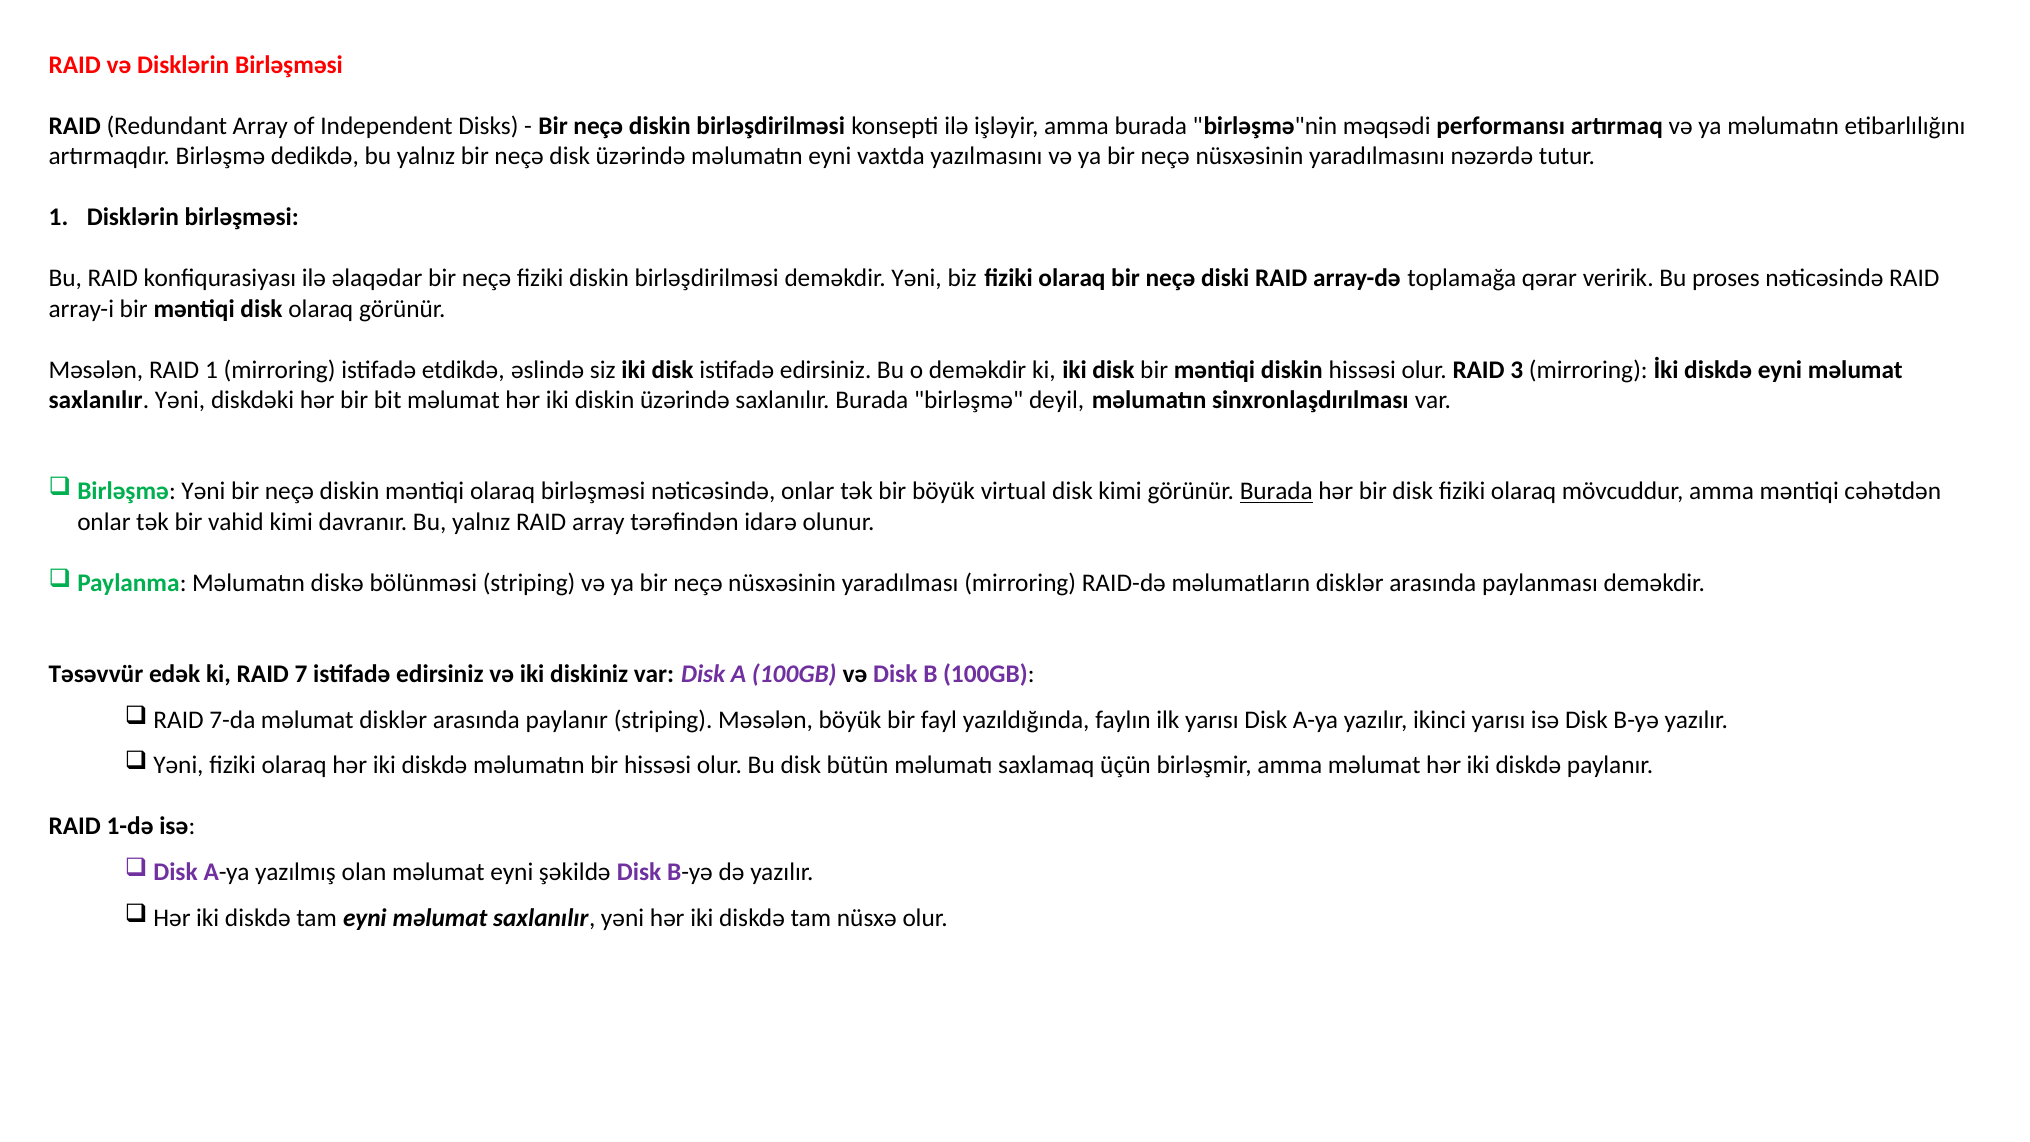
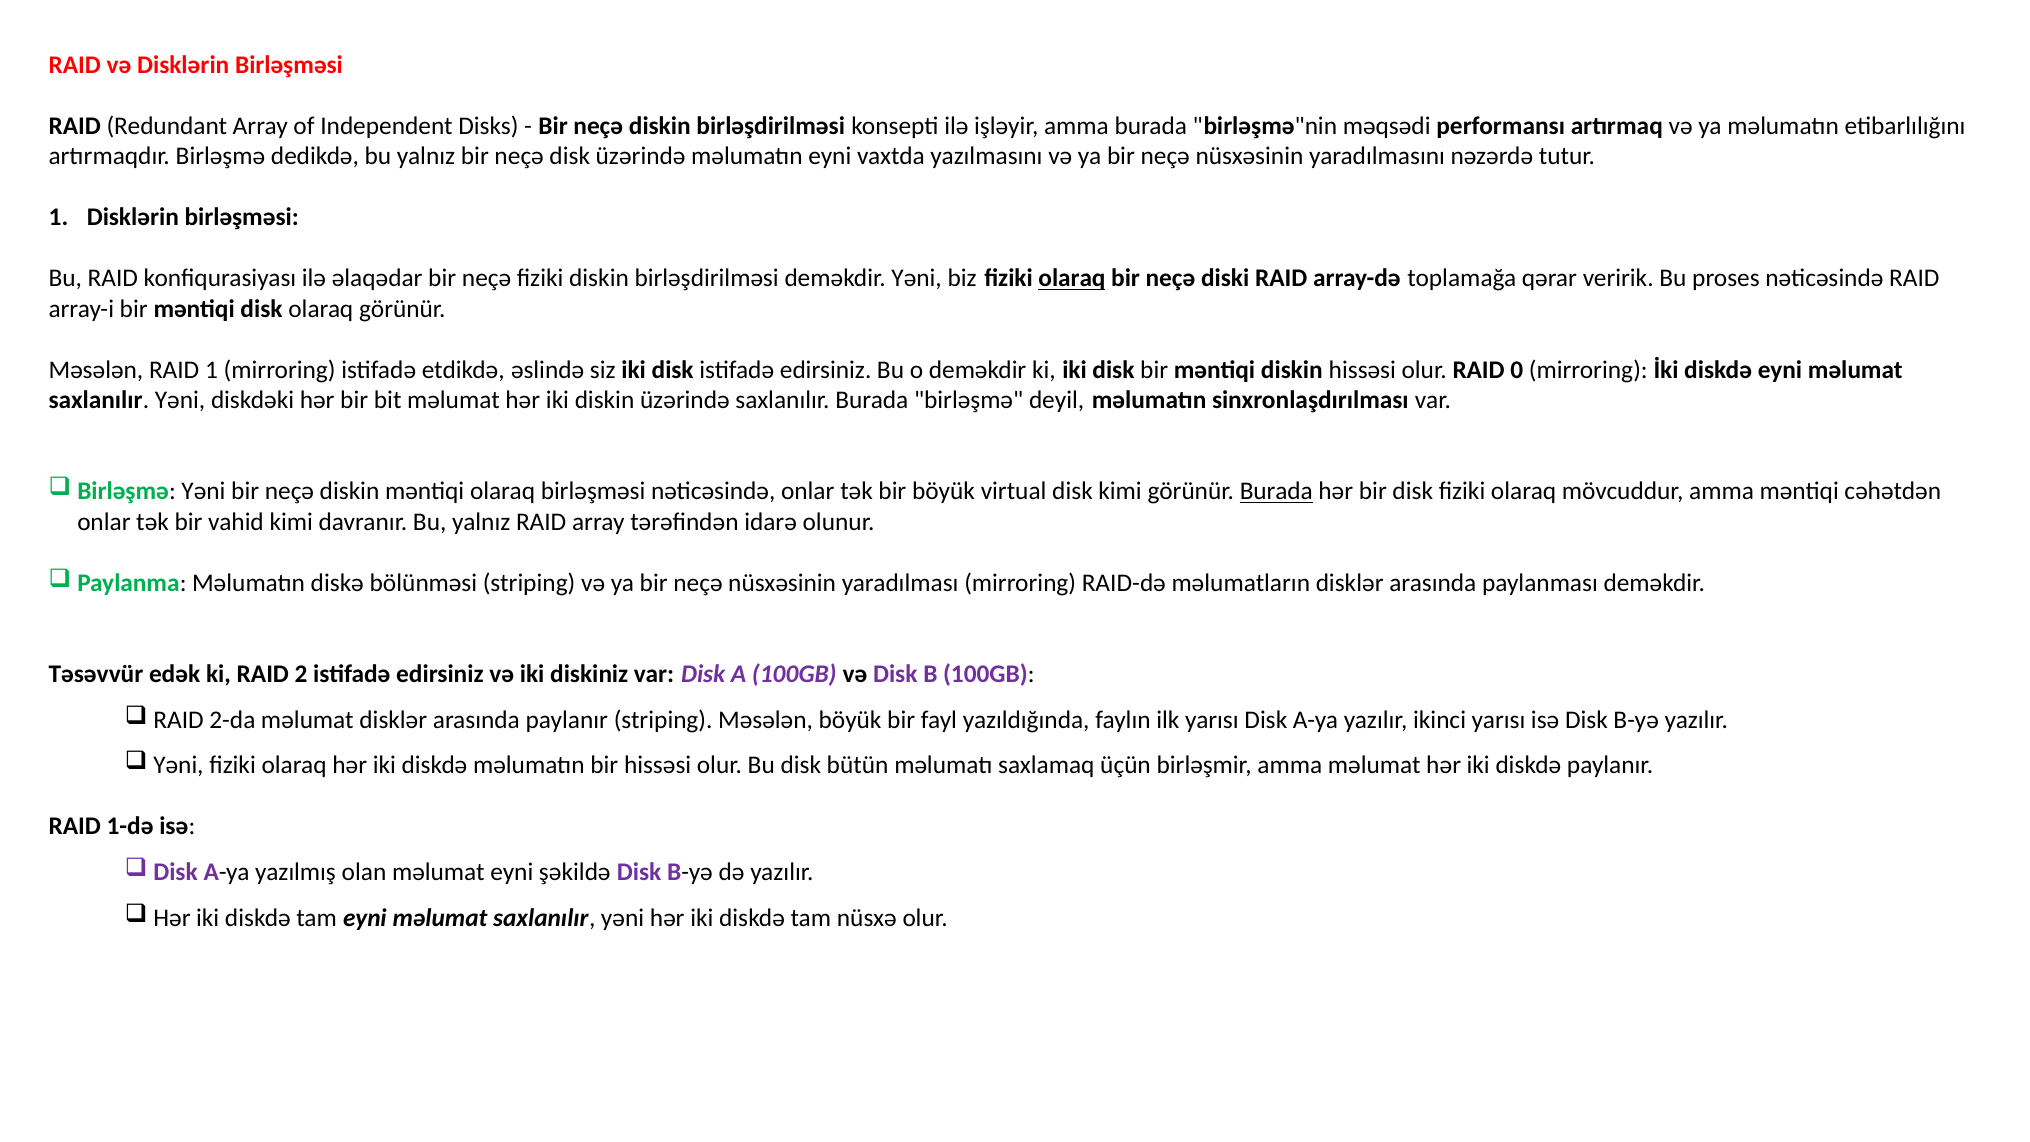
olaraq at (1072, 278) underline: none -> present
3: 3 -> 0
7: 7 -> 2
7-da: 7-da -> 2-da
